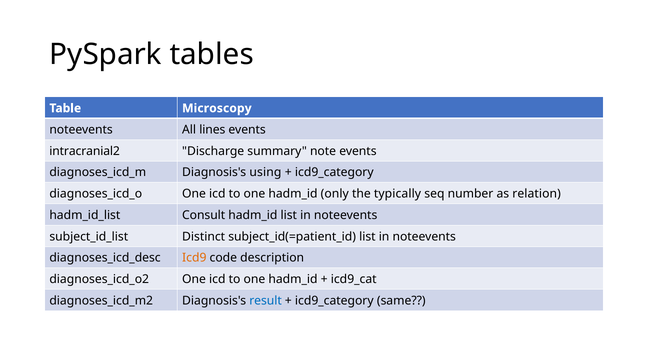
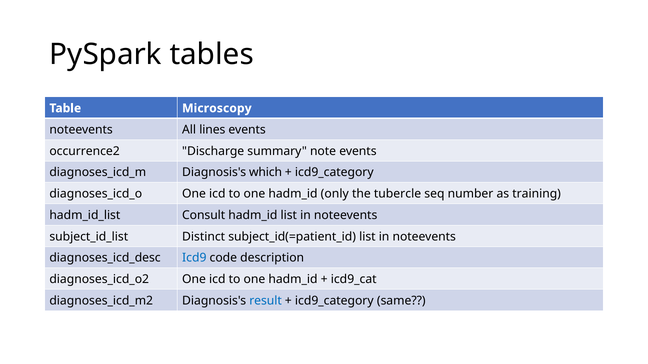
intracranial2: intracranial2 -> occurrence2
using: using -> which
typically: typically -> tubercle
relation: relation -> training
Icd9 colour: orange -> blue
